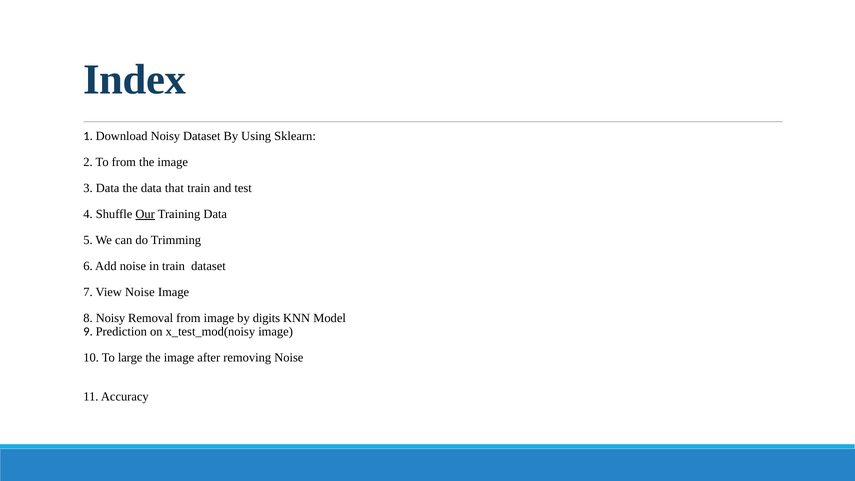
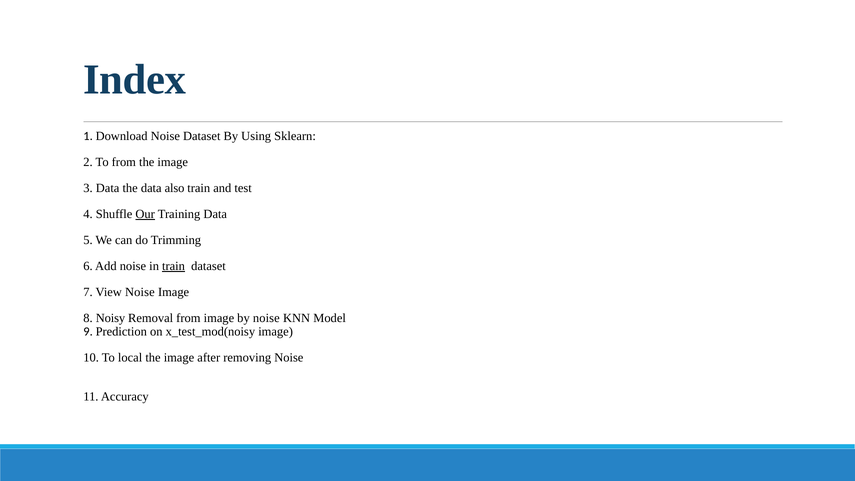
Download Noisy: Noisy -> Noise
that: that -> also
train at (173, 266) underline: none -> present
by digits: digits -> noise
large: large -> local
